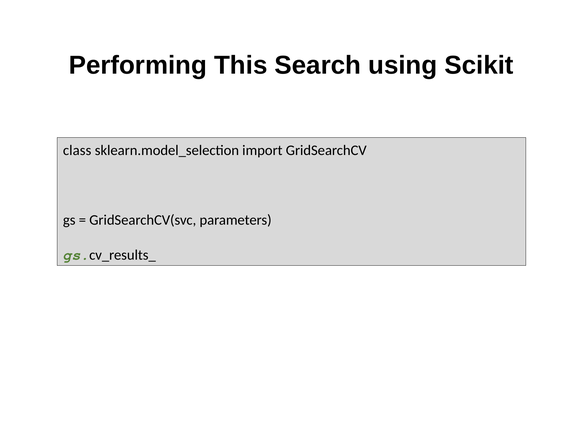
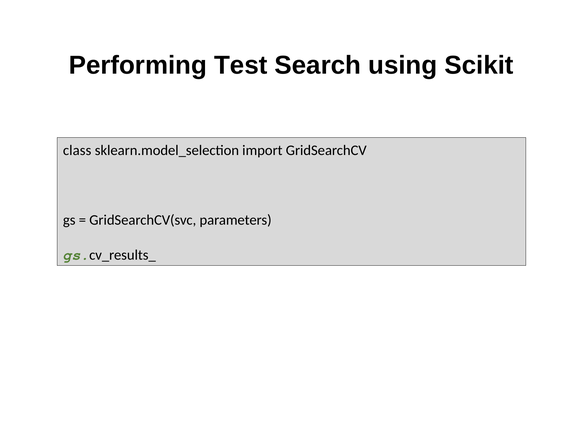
This: This -> Test
